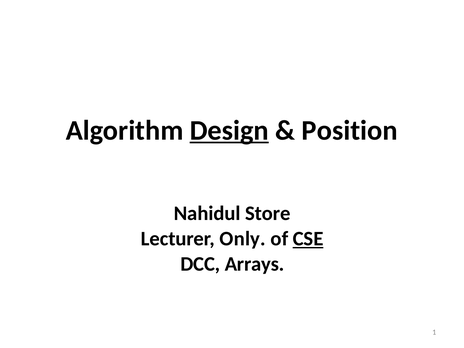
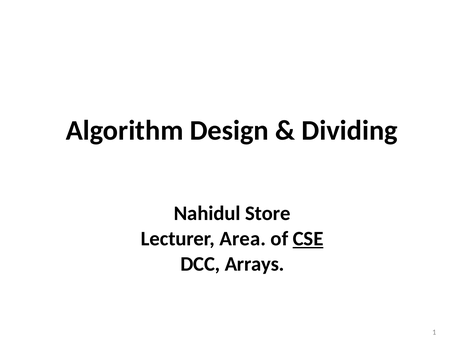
Design underline: present -> none
Position: Position -> Dividing
Only: Only -> Area
